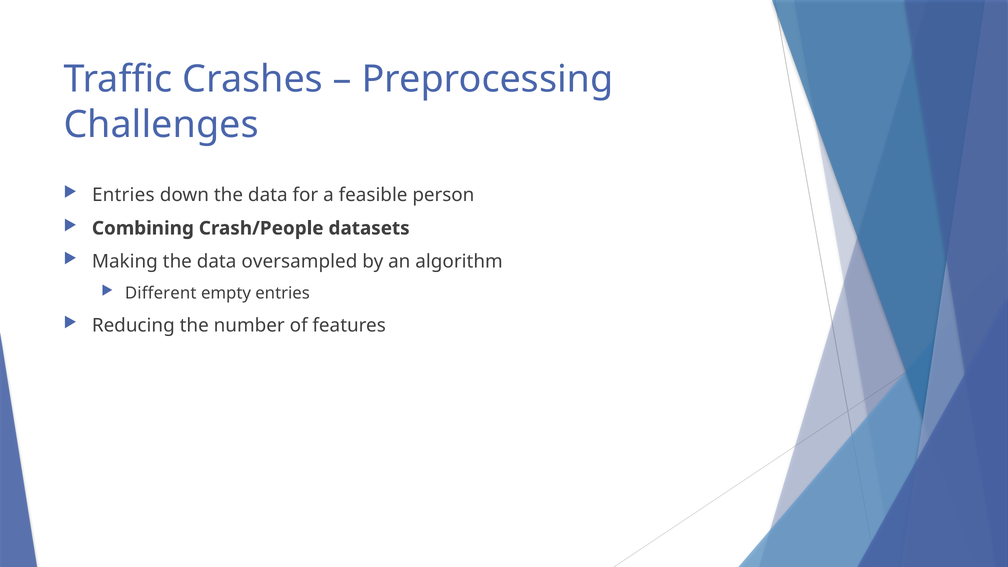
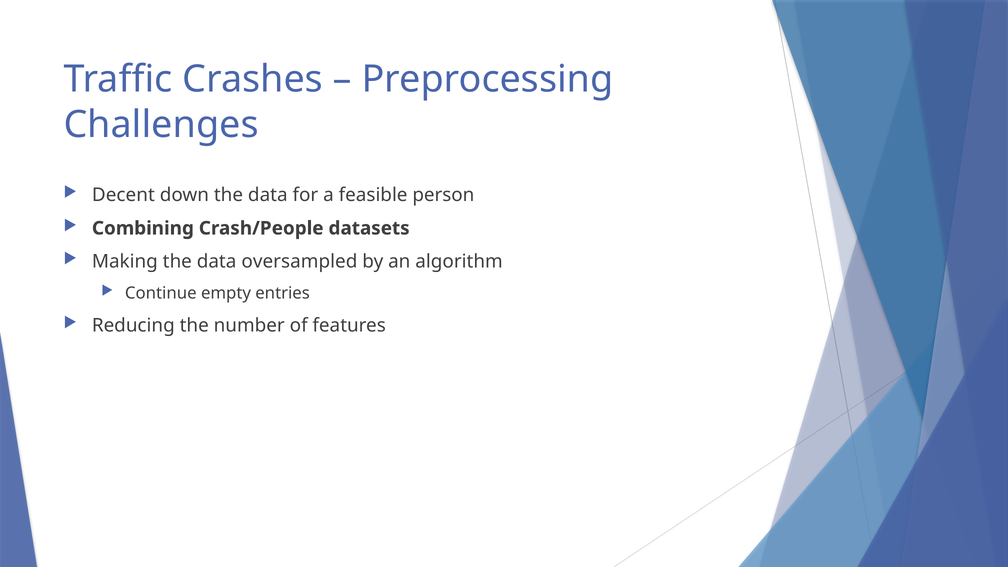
Entries at (123, 195): Entries -> Decent
Different: Different -> Continue
